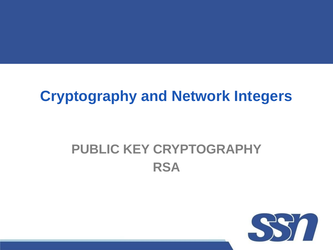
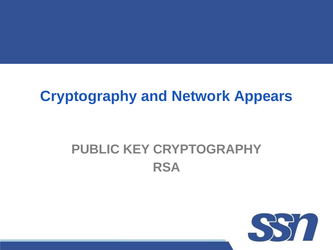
Integers: Integers -> Appears
